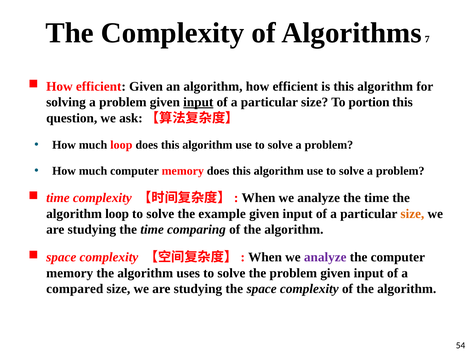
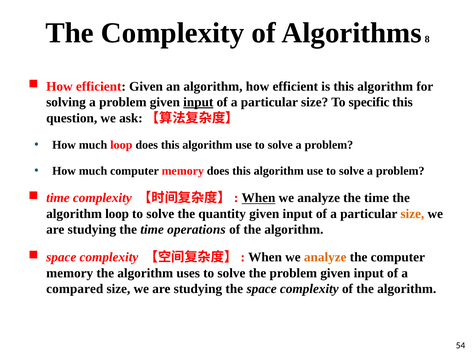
7: 7 -> 8
portion: portion -> specific
When at (259, 198) underline: none -> present
example: example -> quantity
comparing: comparing -> operations
analyze at (325, 257) colour: purple -> orange
